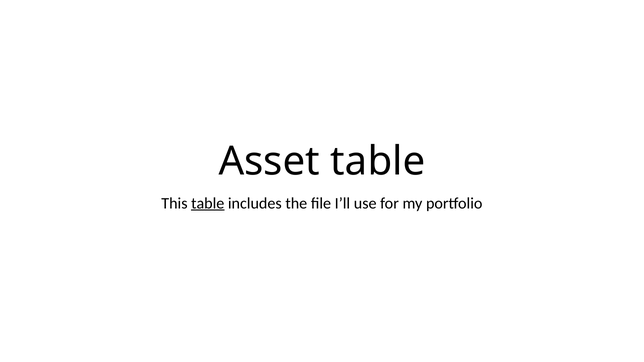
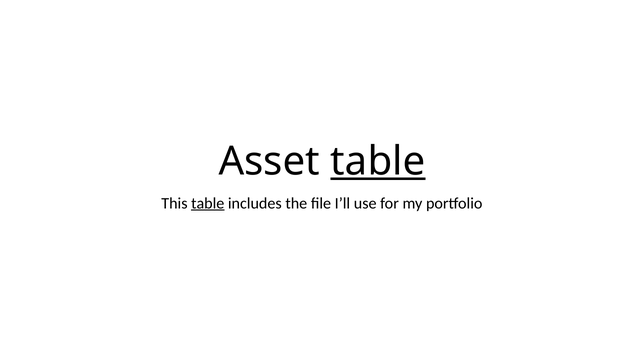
table at (378, 162) underline: none -> present
